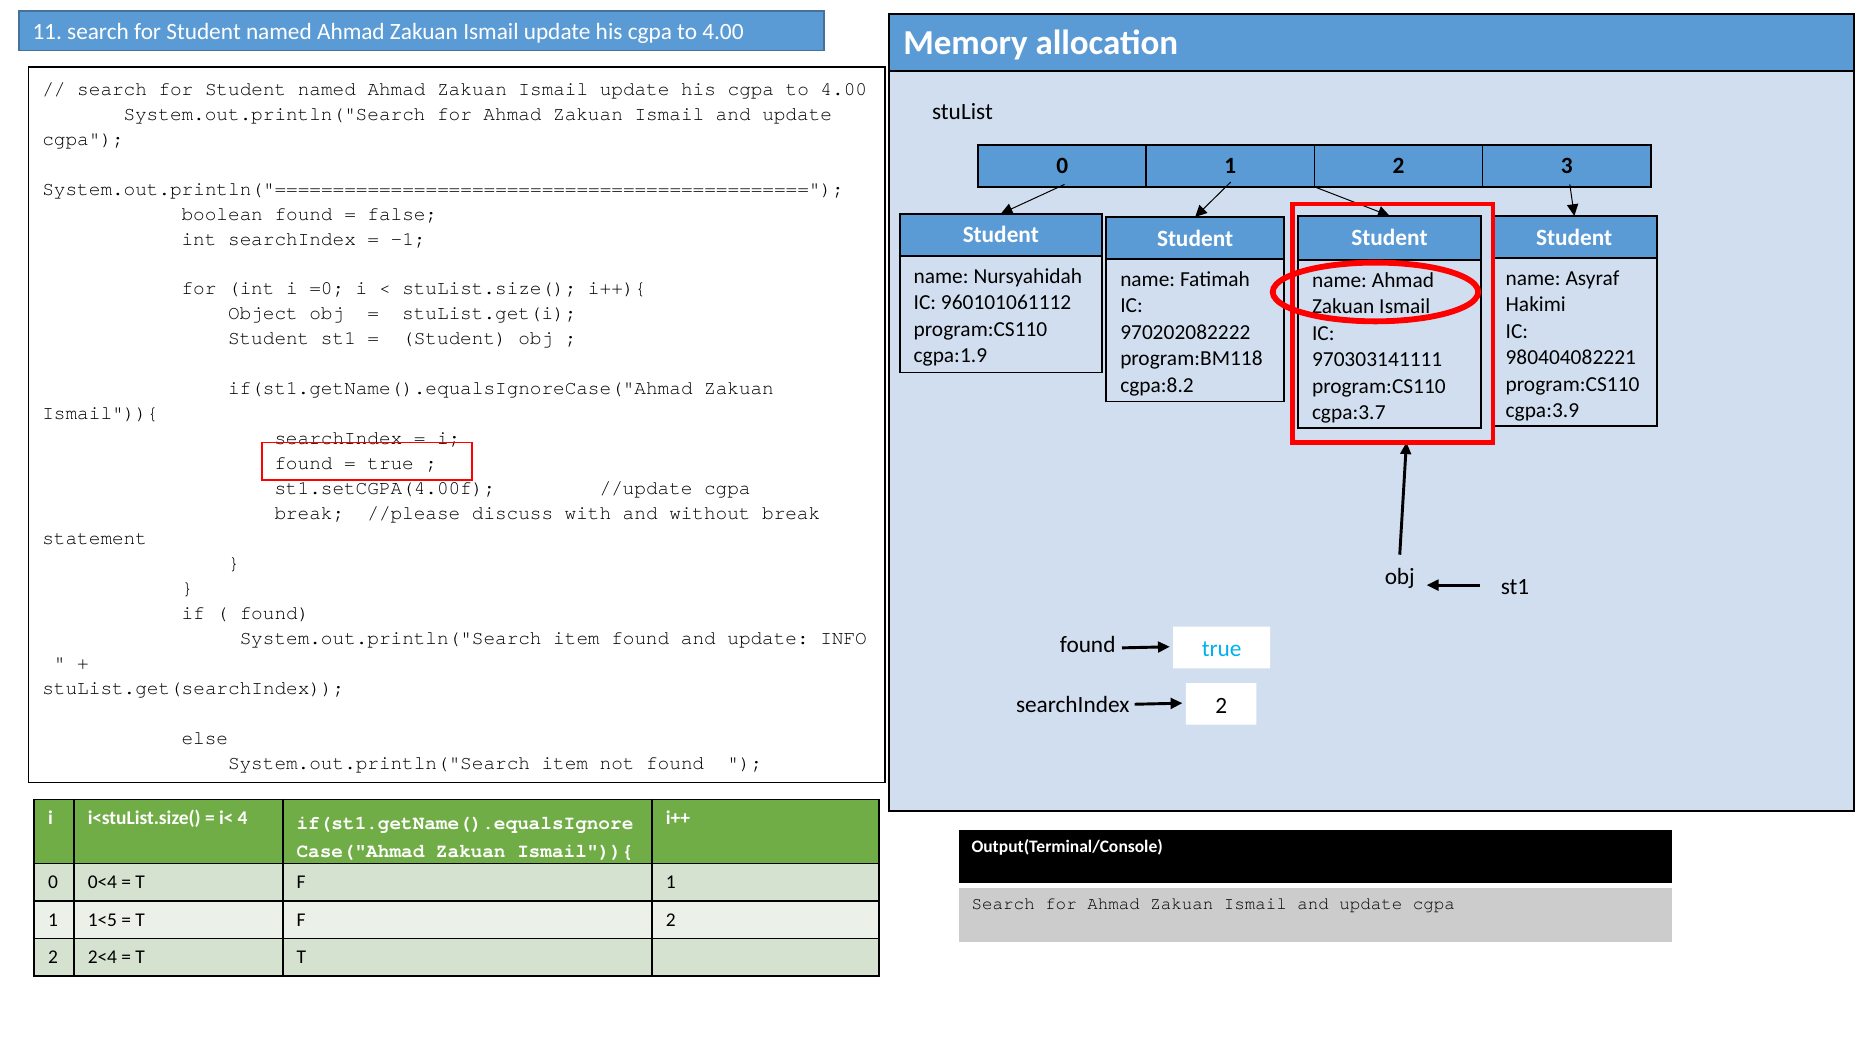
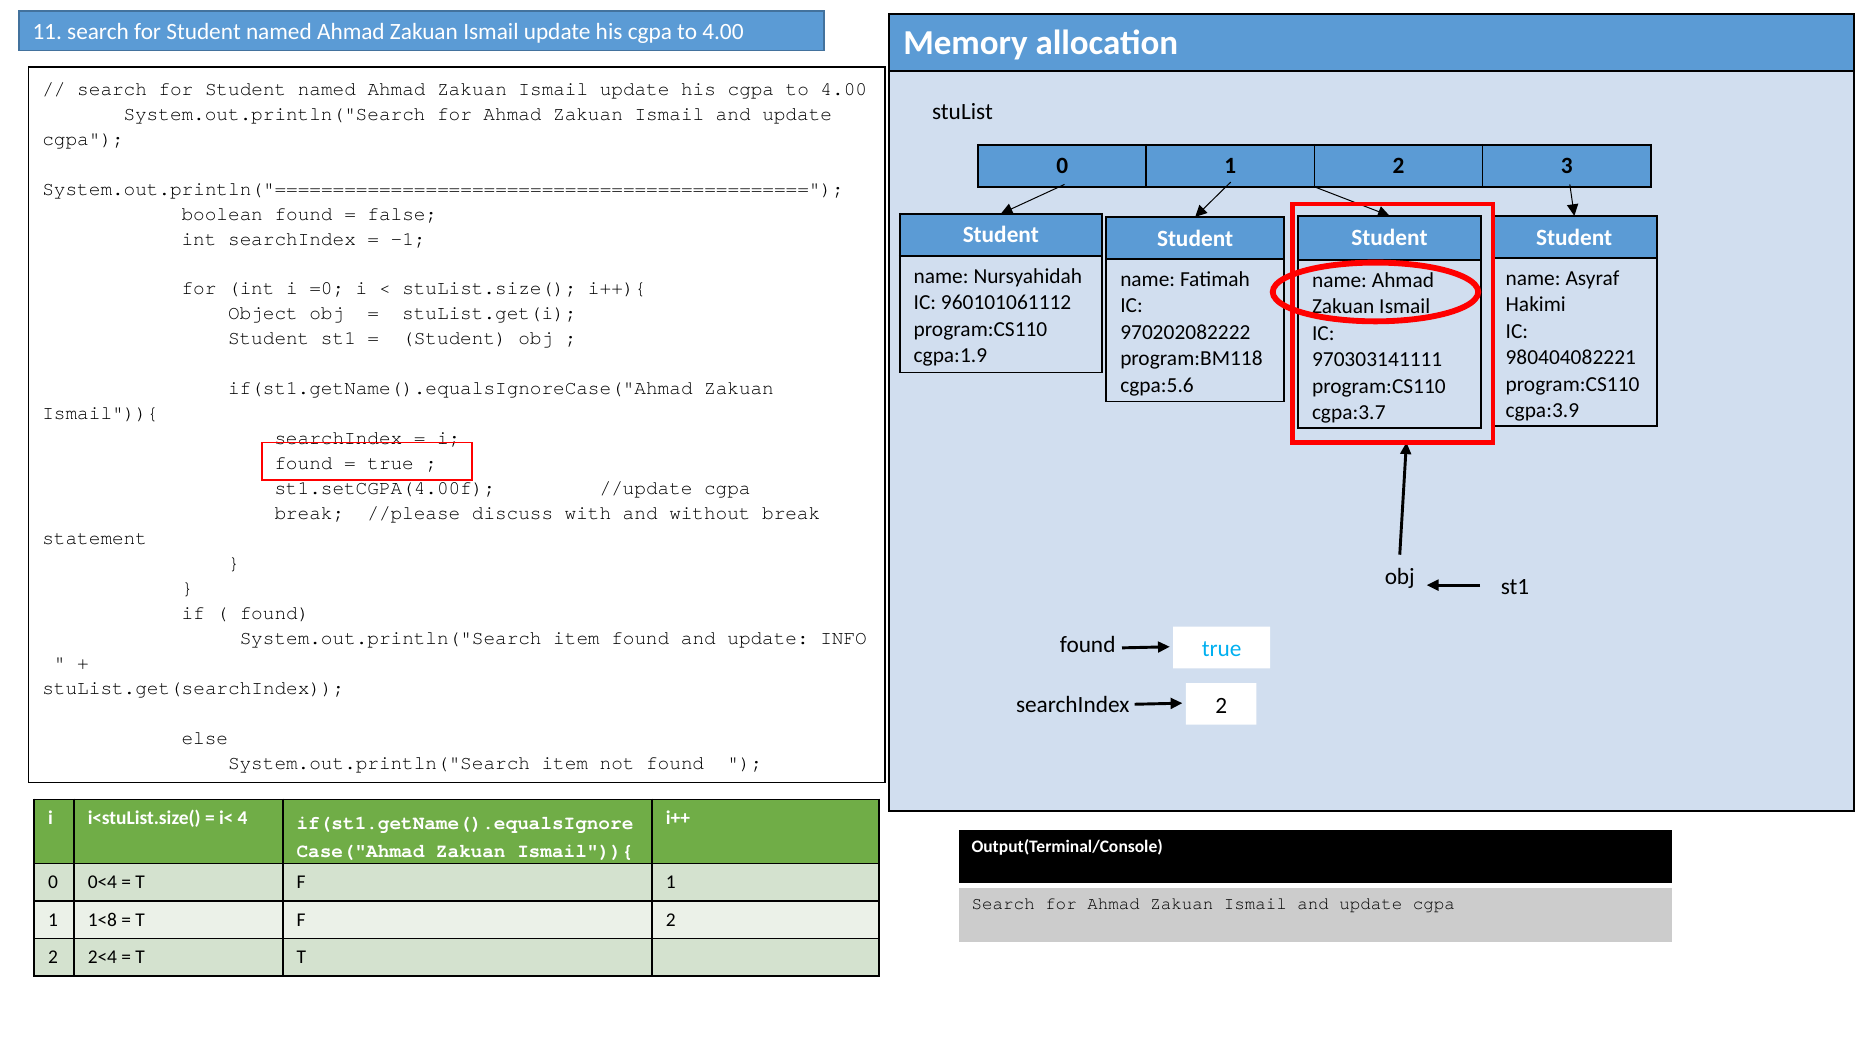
cgpa:8.2: cgpa:8.2 -> cgpa:5.6
1<5: 1<5 -> 1<8
